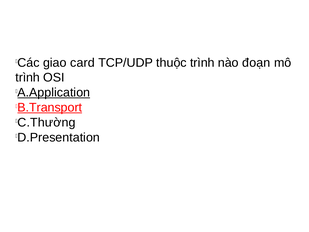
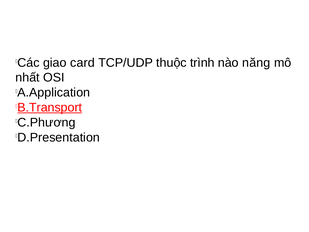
đoạn: đoạn -> năng
trình at (28, 78): trình -> nhất
A.Application underline: present -> none
C.Thường: C.Thường -> C.Phương
